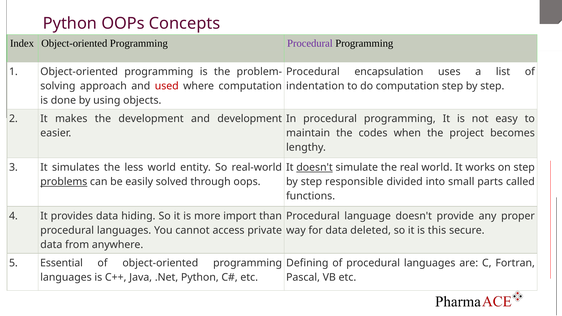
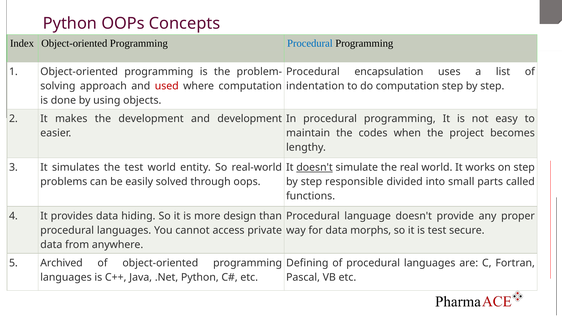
Procedural at (310, 44) colour: purple -> blue
the less: less -> test
problems underline: present -> none
import: import -> design
deleted: deleted -> morphs
is this: this -> test
Essential: Essential -> Archived
